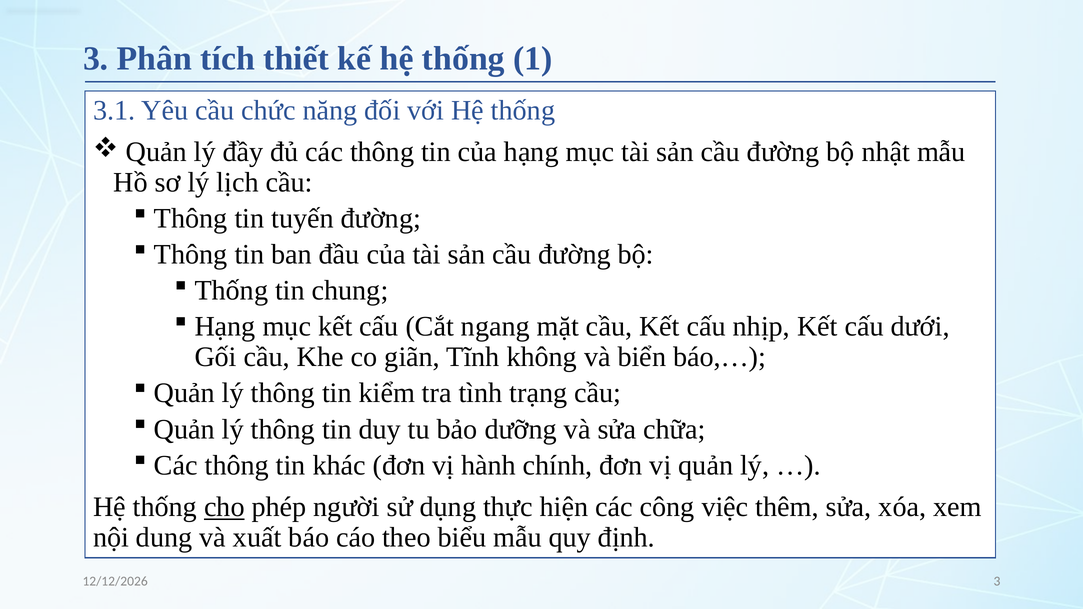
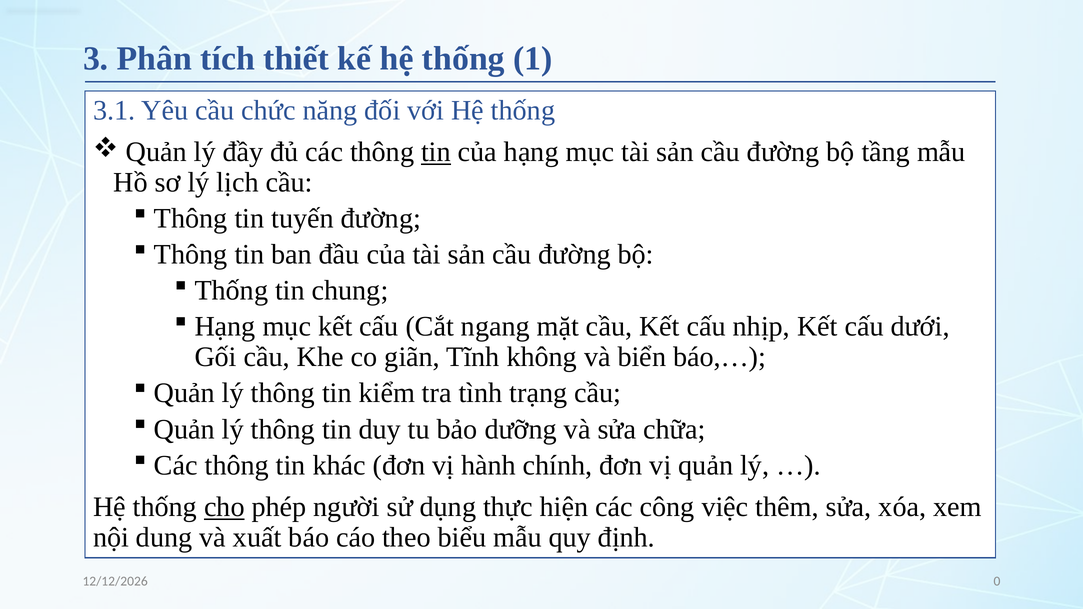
tin at (436, 152) underline: none -> present
nhật: nhật -> tầng
3 at (997, 582): 3 -> 0
